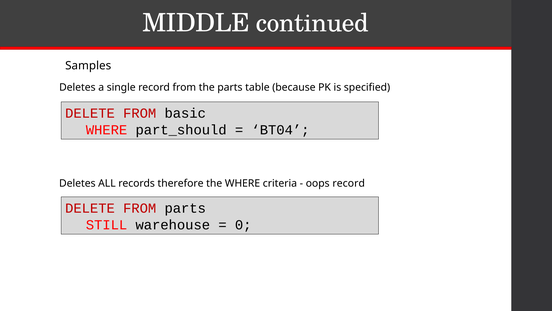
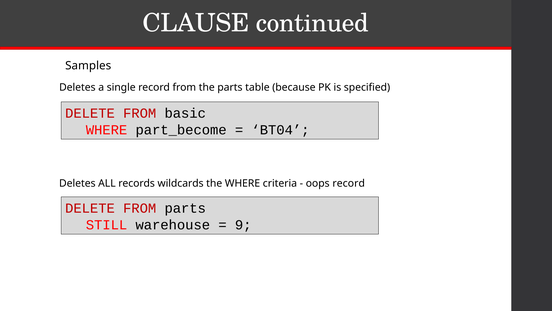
MIDDLE: MIDDLE -> CLAUSE
part_should: part_should -> part_become
therefore: therefore -> wildcards
0: 0 -> 9
